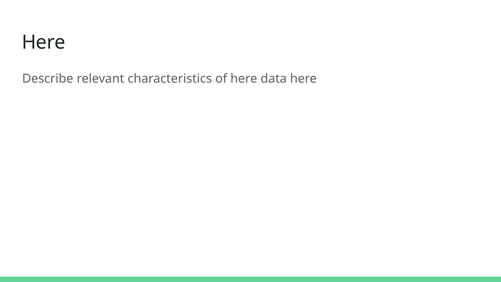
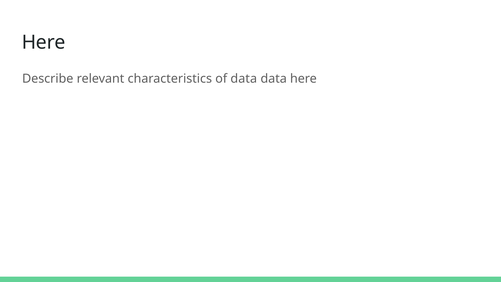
of here: here -> data
